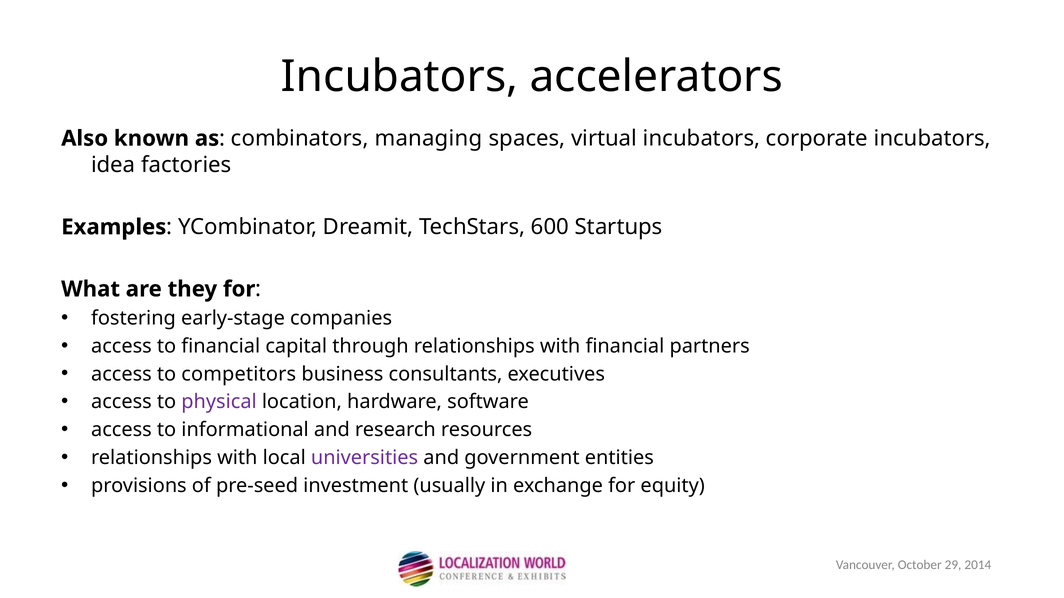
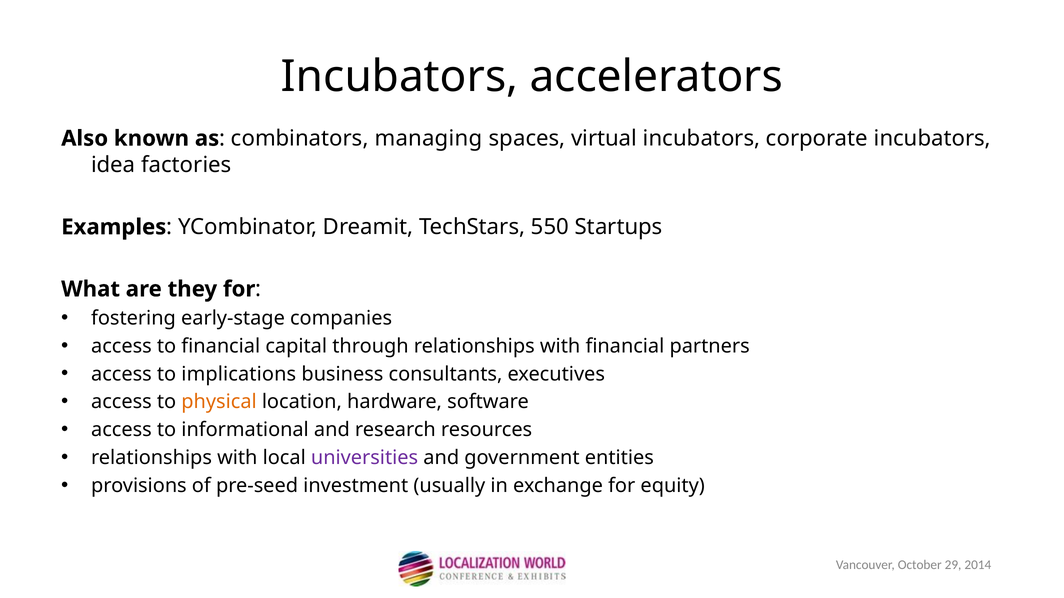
600: 600 -> 550
competitors: competitors -> implications
physical colour: purple -> orange
